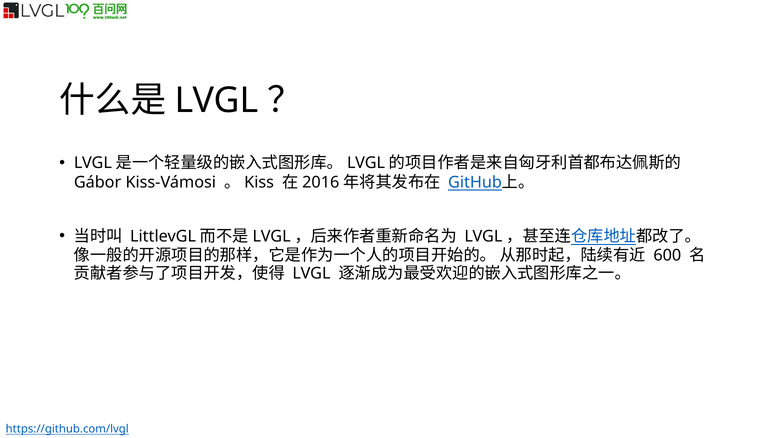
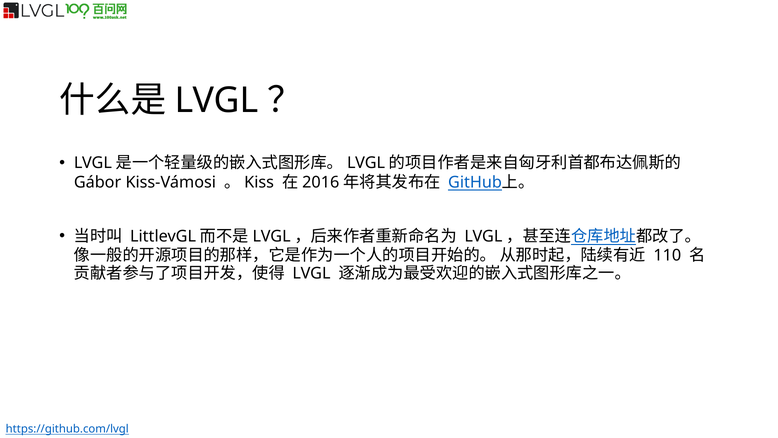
600: 600 -> 110
